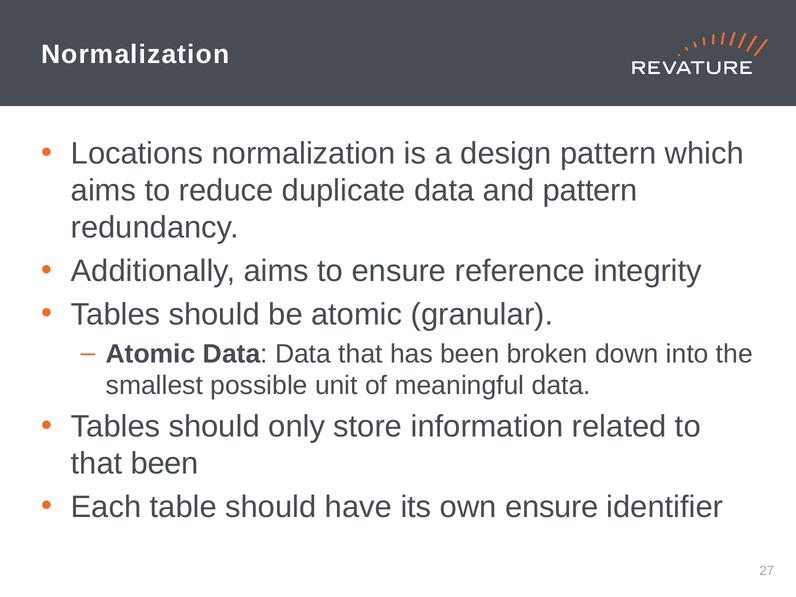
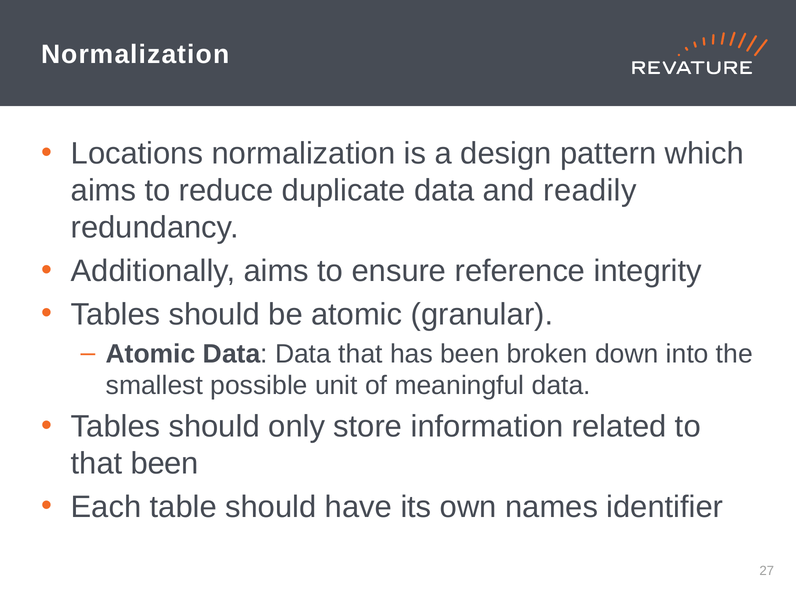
and pattern: pattern -> readily
own ensure: ensure -> names
